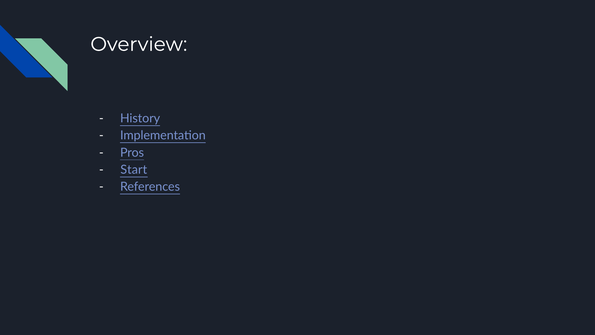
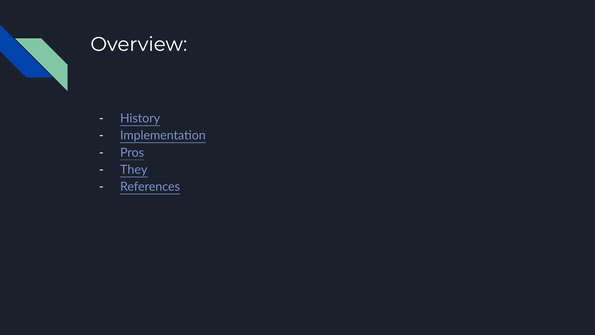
Start: Start -> They
